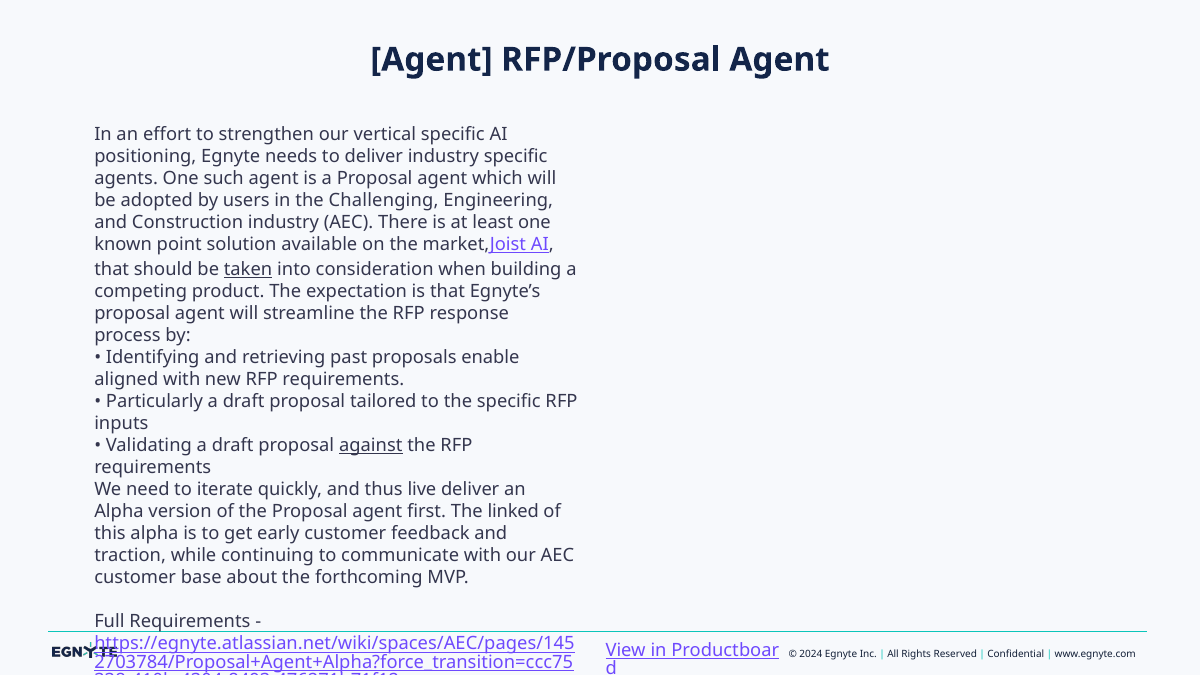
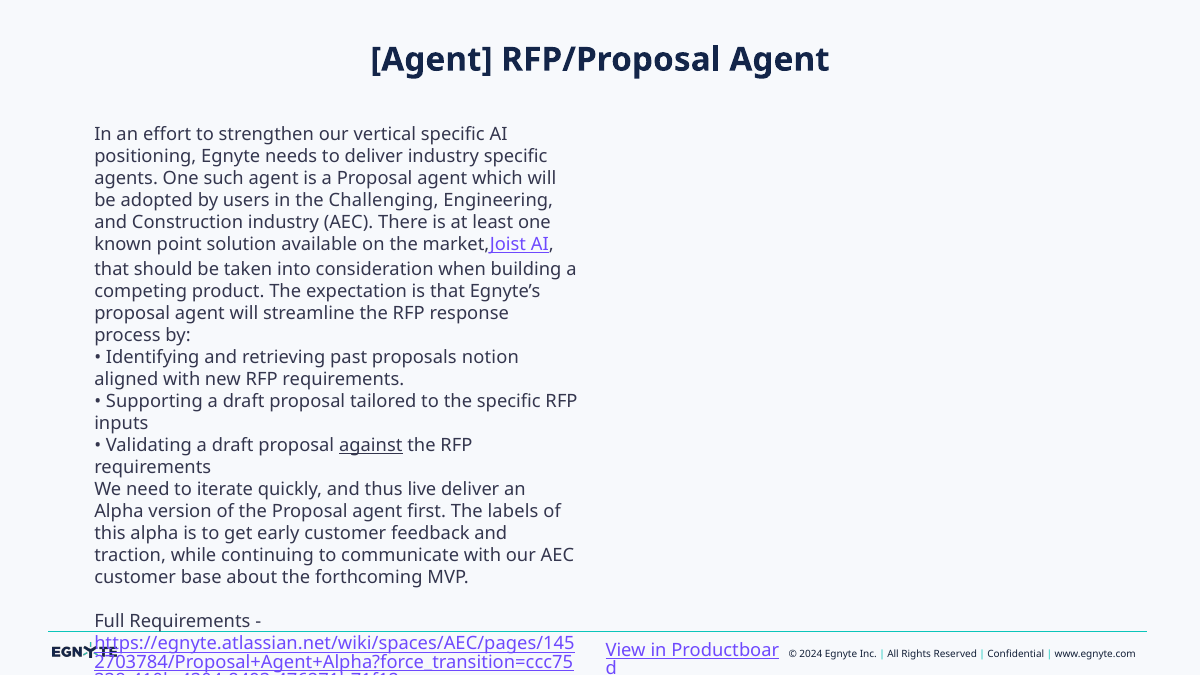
taken underline: present -> none
enable: enable -> notion
Particularly: Particularly -> Supporting
linked: linked -> labels
